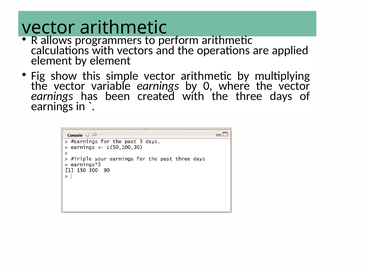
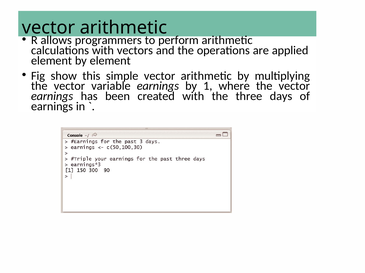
0: 0 -> 1
